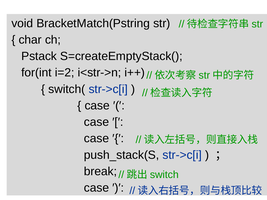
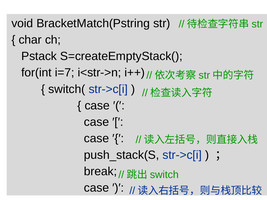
i=2: i=2 -> i=7
